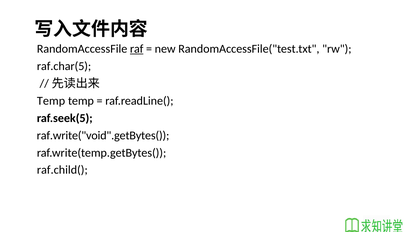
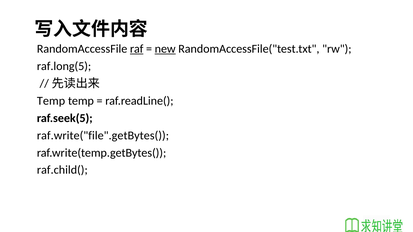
new underline: none -> present
raf.char(5: raf.char(5 -> raf.long(5
raf.write("void".getBytes(: raf.write("void".getBytes( -> raf.write("file".getBytes(
